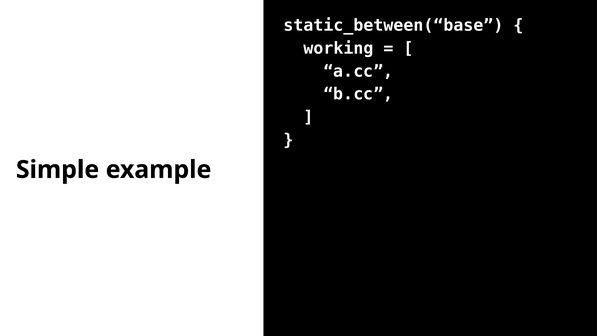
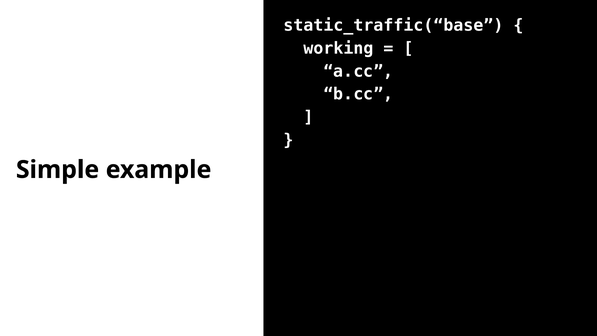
static_between(“base: static_between(“base -> static_traffic(“base
